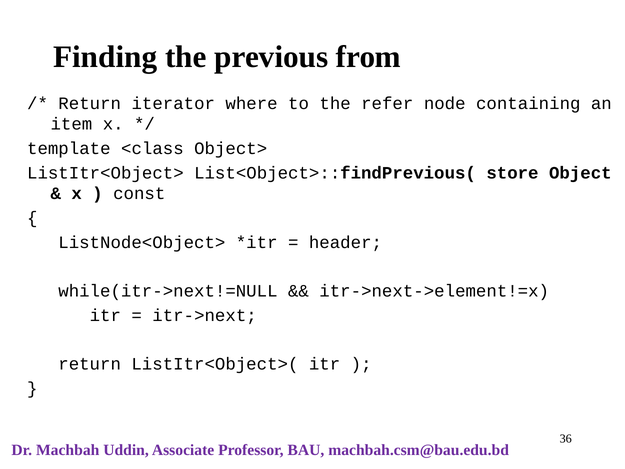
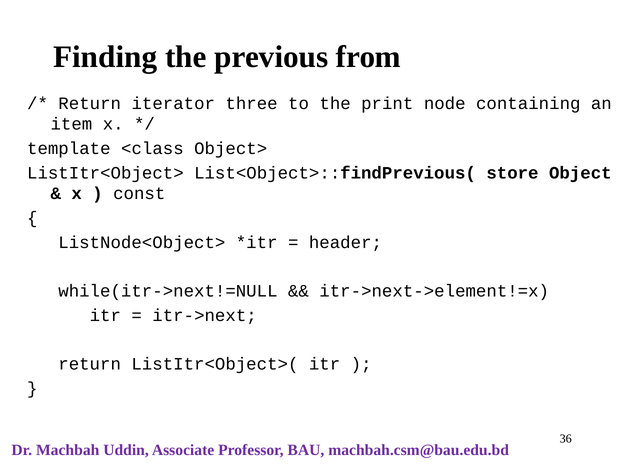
where: where -> three
refer: refer -> print
